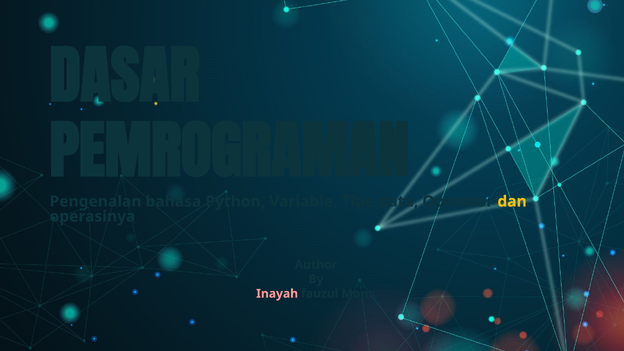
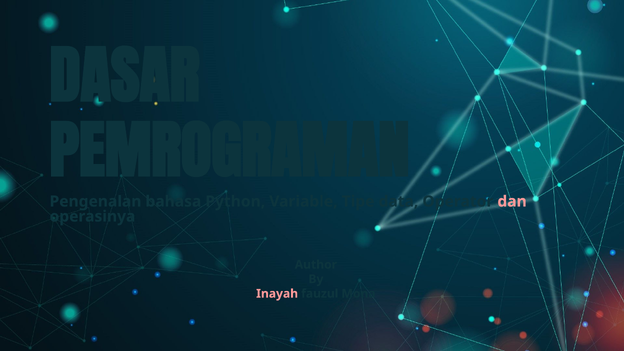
dan colour: yellow -> pink
